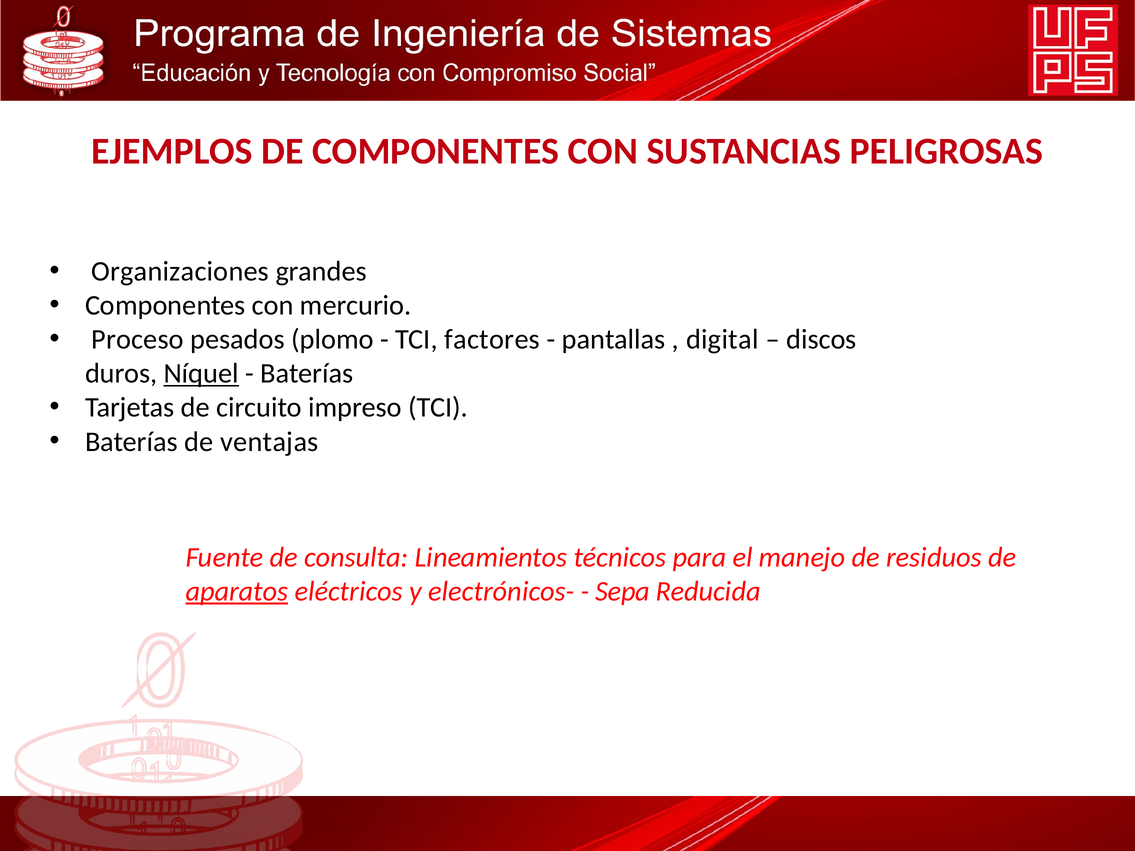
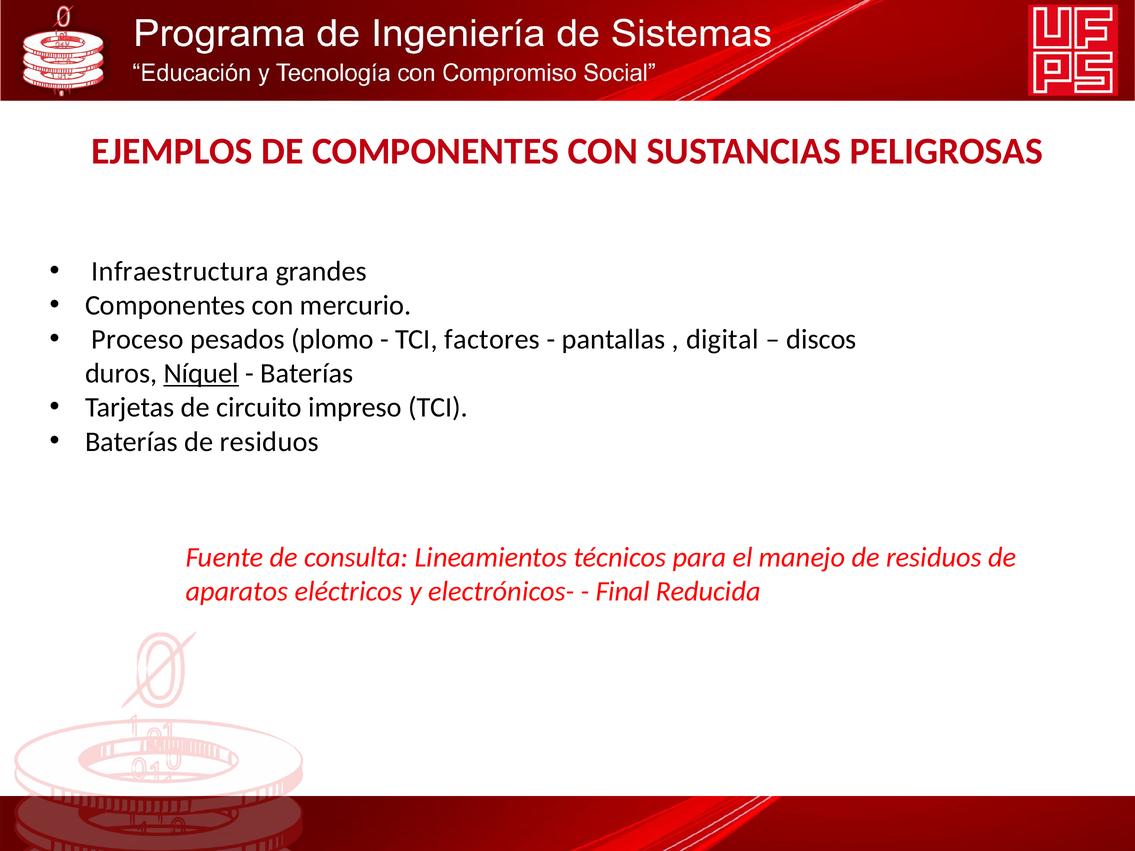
Organizaciones: Organizaciones -> Infraestructura
Baterías de ventajas: ventajas -> residuos
aparatos underline: present -> none
Sepa: Sepa -> Final
